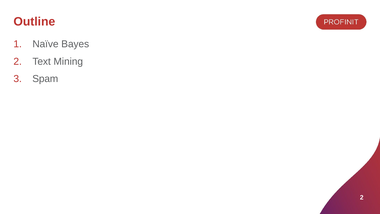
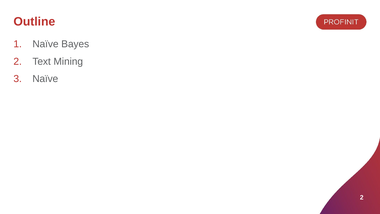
Spam at (45, 79): Spam -> Naïve
